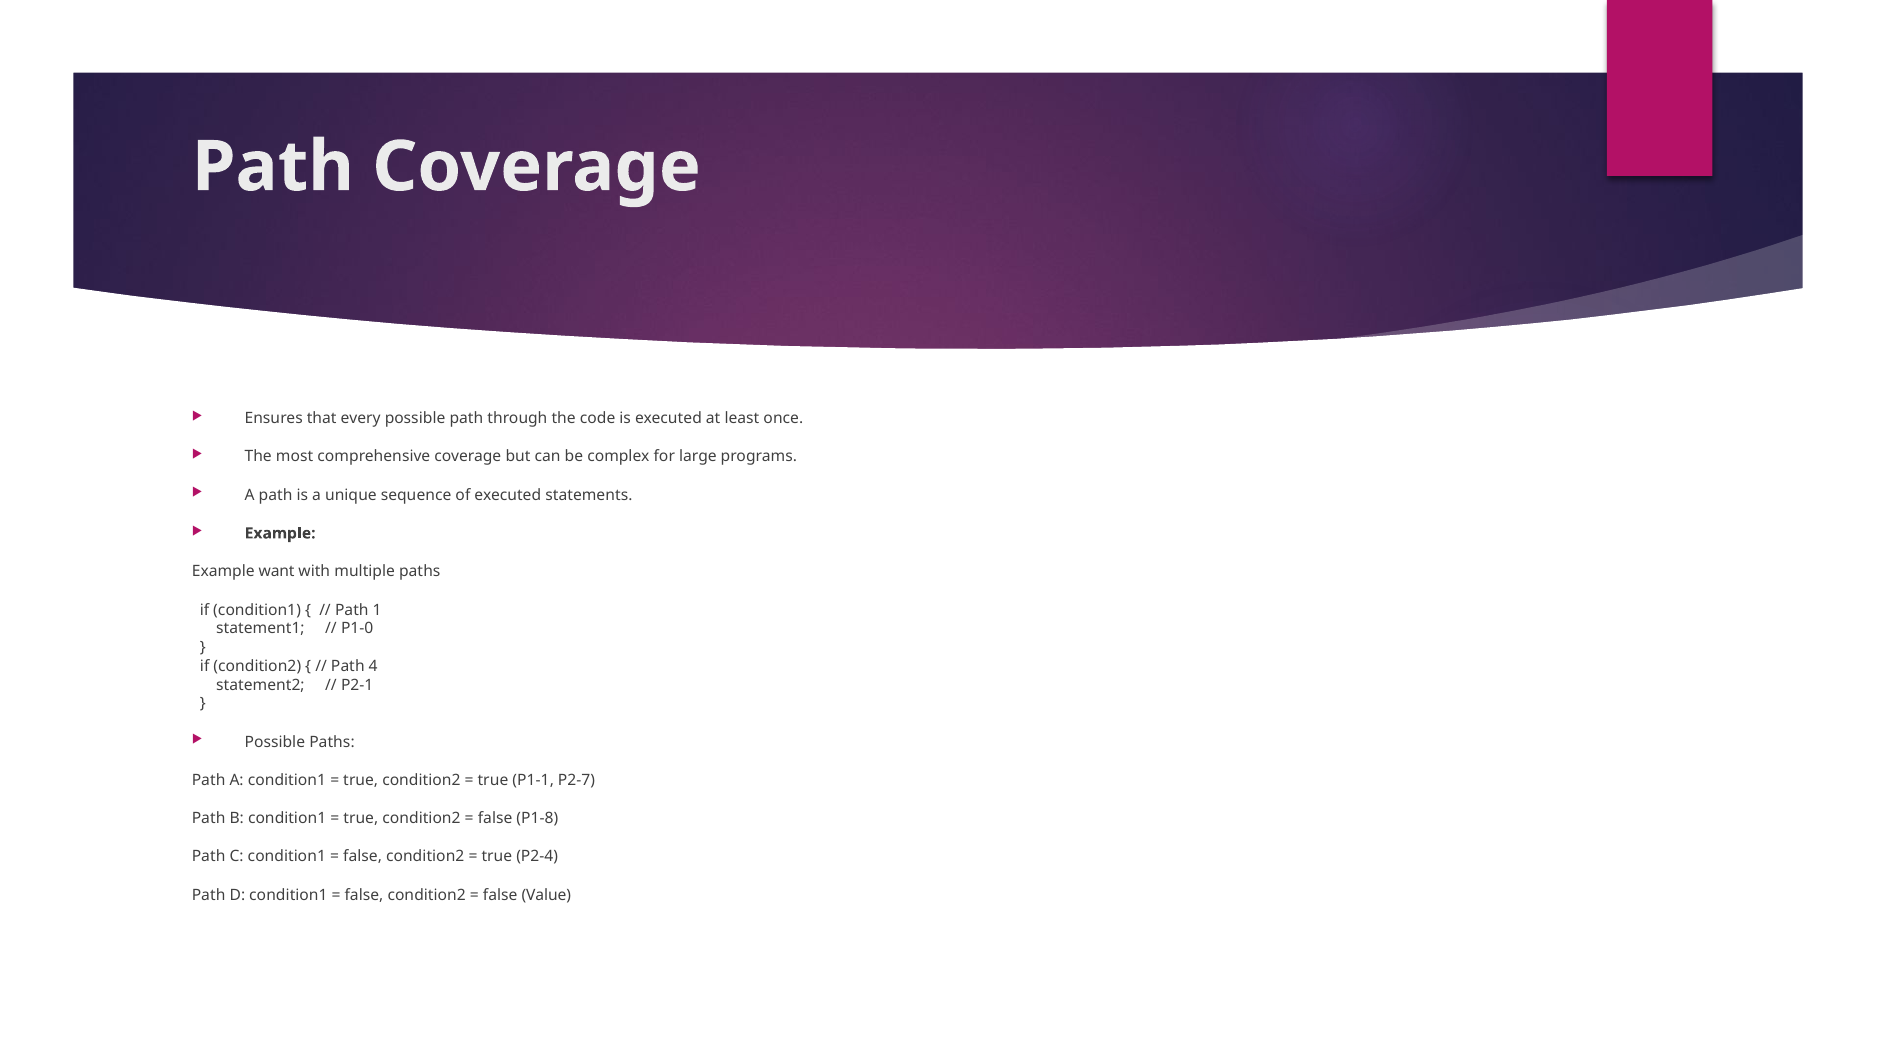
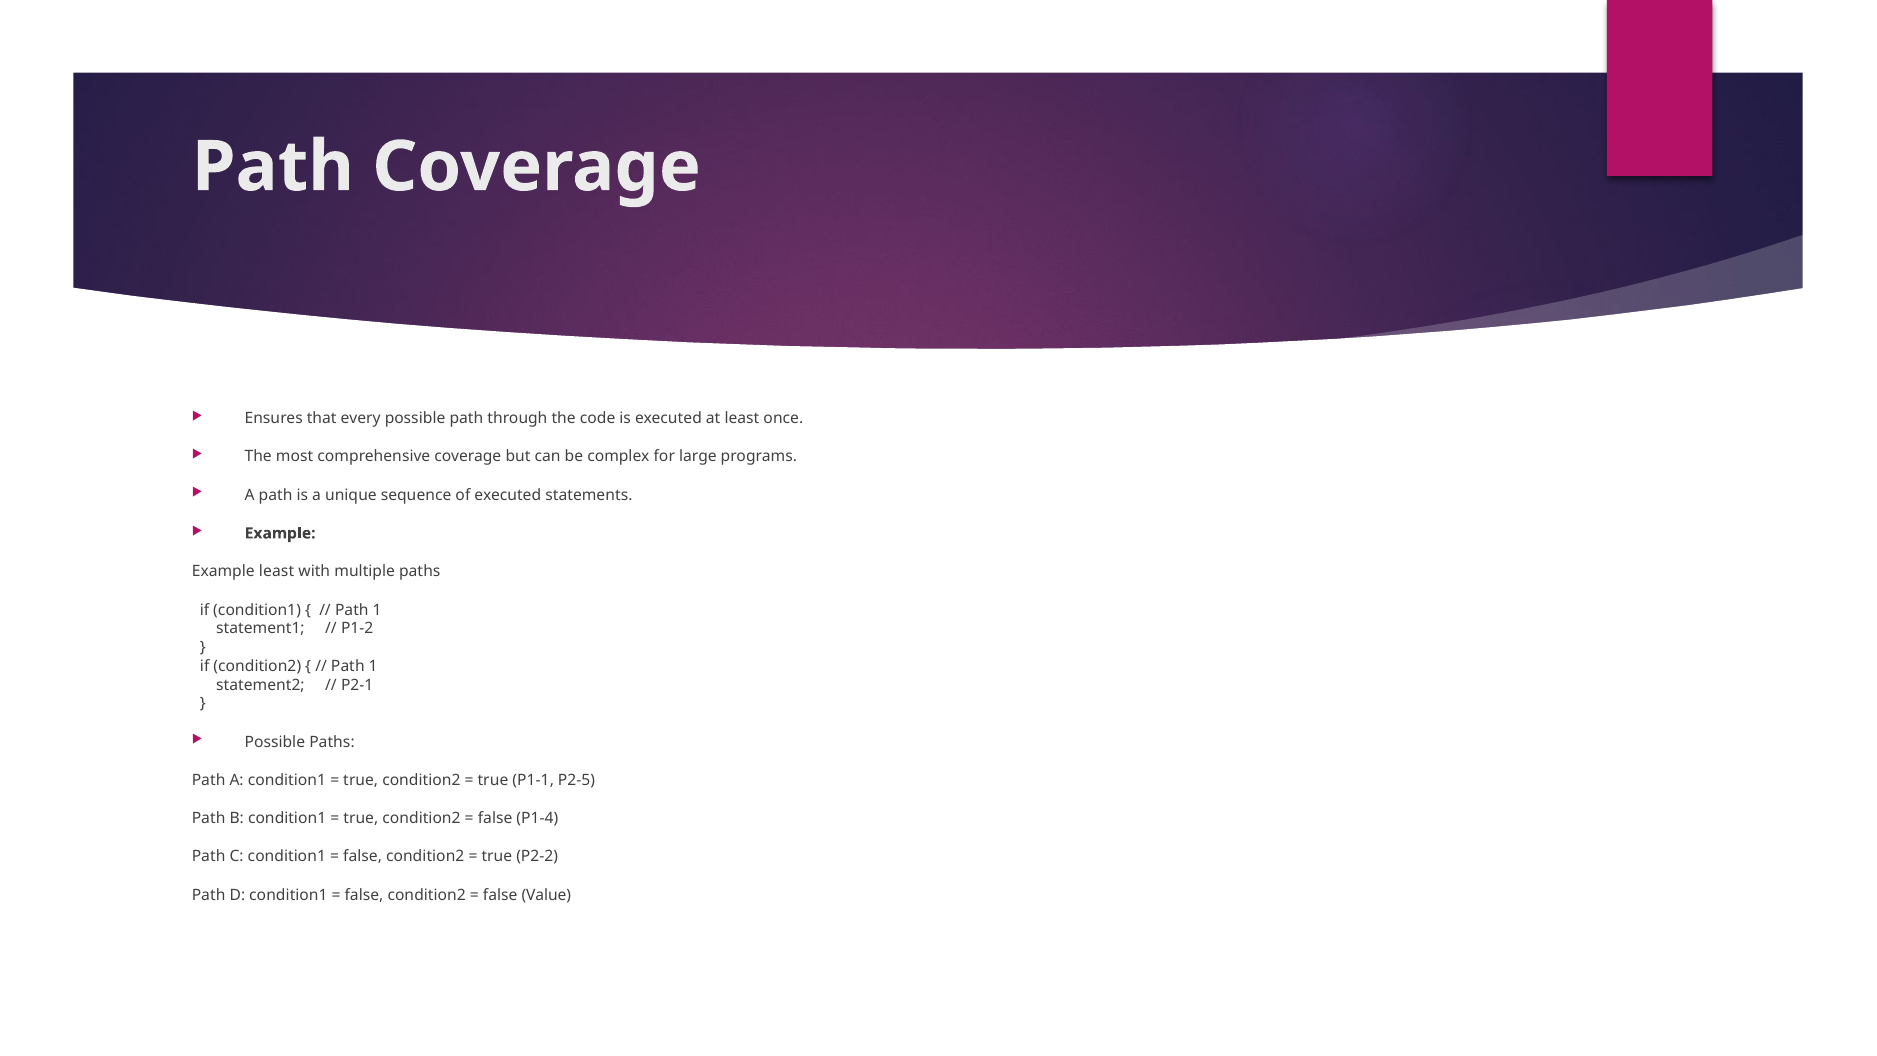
Example want: want -> least
P1-0: P1-0 -> P1-2
4 at (373, 666): 4 -> 1
P2-7: P2-7 -> P2-5
P1-8: P1-8 -> P1-4
P2-4: P2-4 -> P2-2
